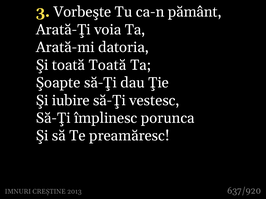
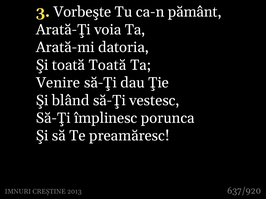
Şoapte: Şoapte -> Venire
iubire: iubire -> blând
